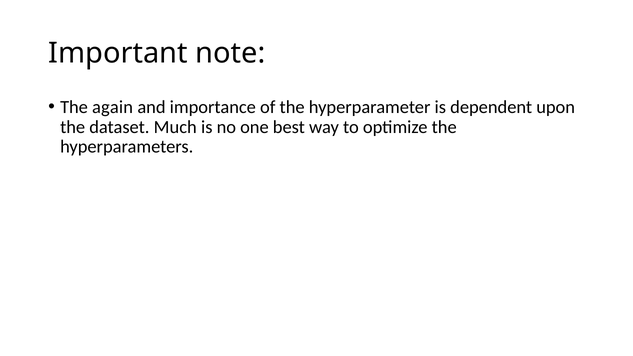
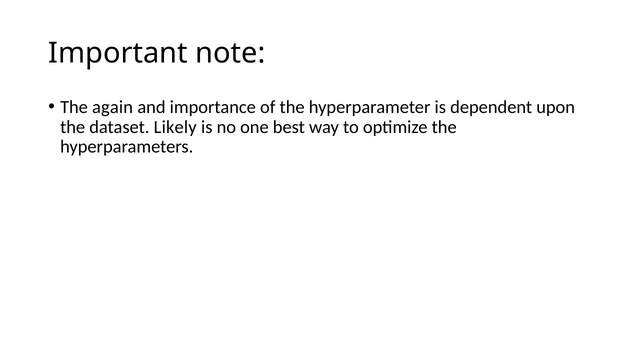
Much: Much -> Likely
